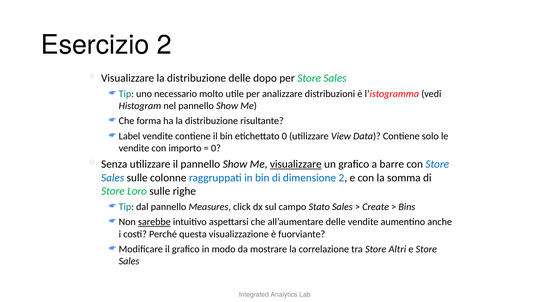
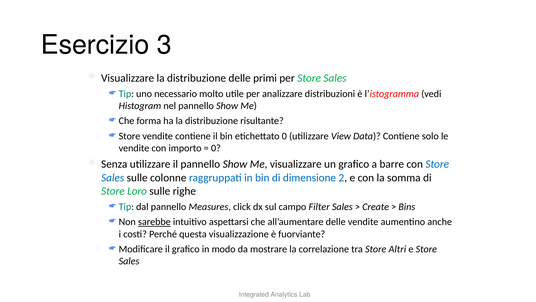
Esercizio 2: 2 -> 3
dopo: dopo -> primi
Label at (129, 136): Label -> Store
visualizzare at (296, 164) underline: present -> none
Stato: Stato -> Filter
